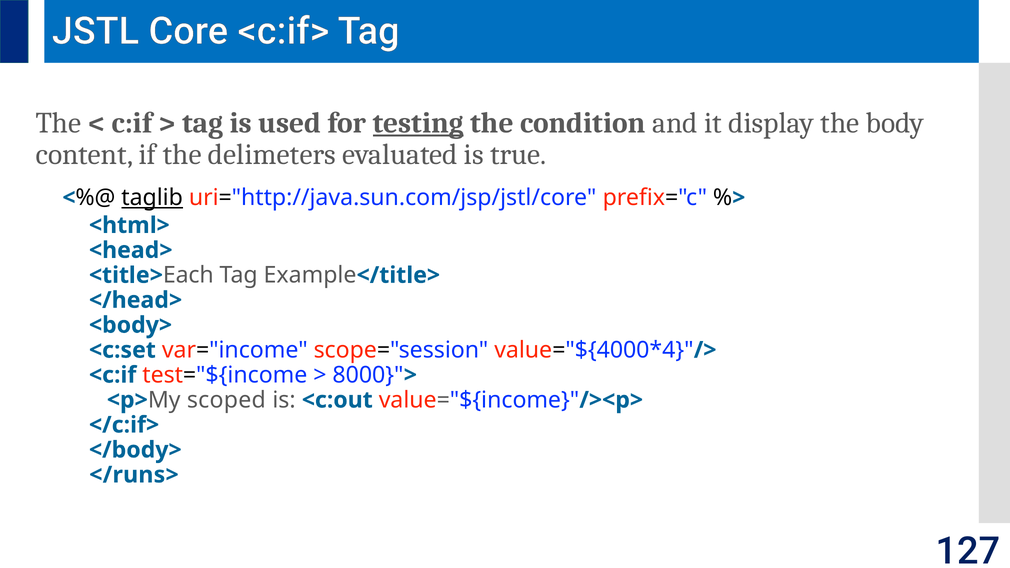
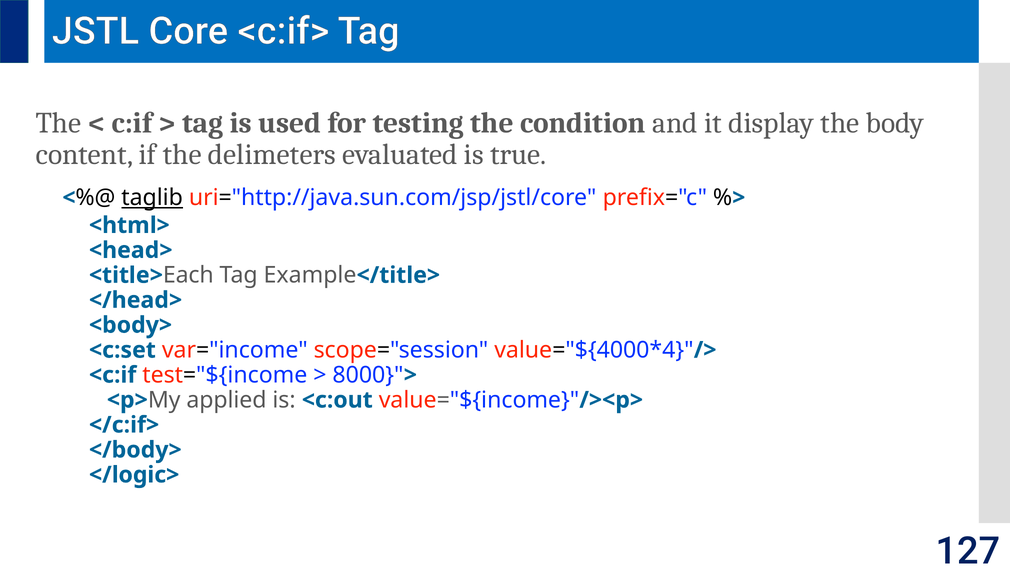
testing underline: present -> none
scoped: scoped -> applied
</runs>: </runs> -> </logic>
